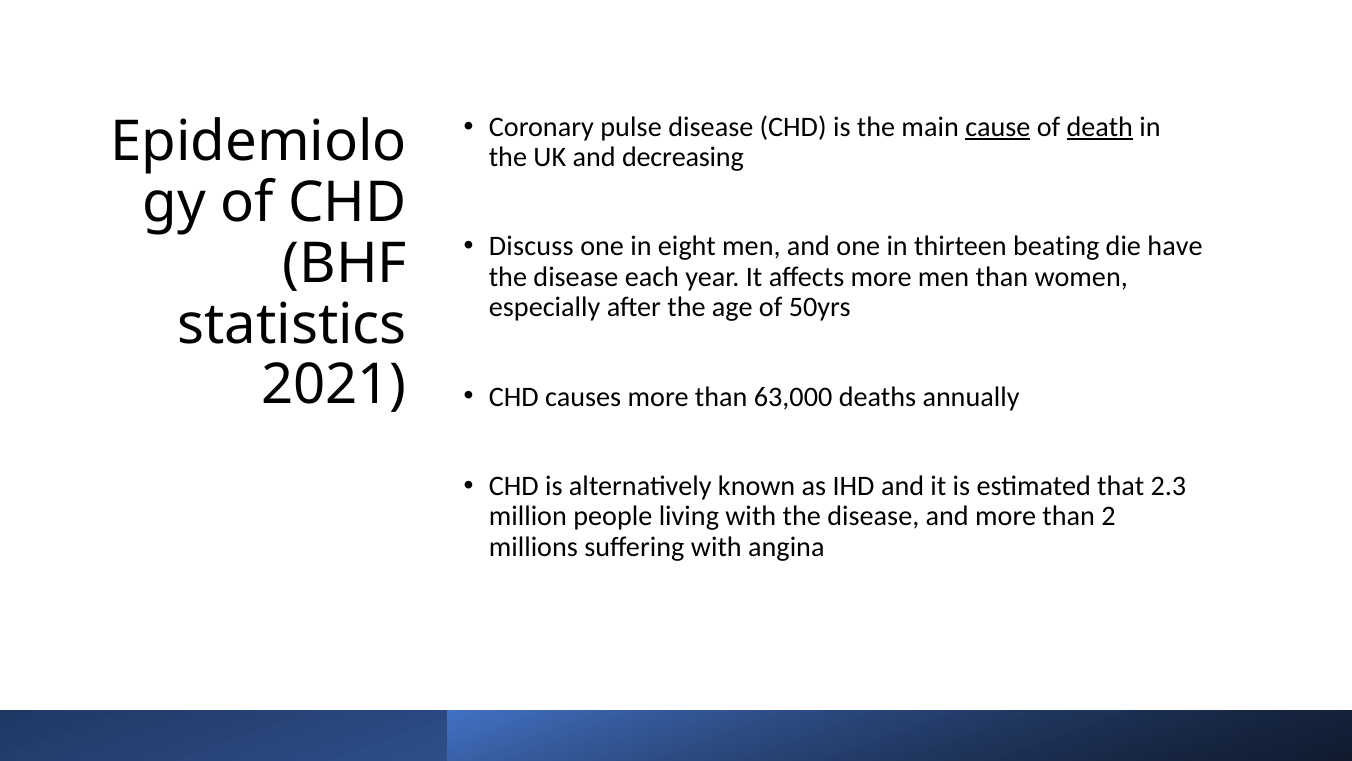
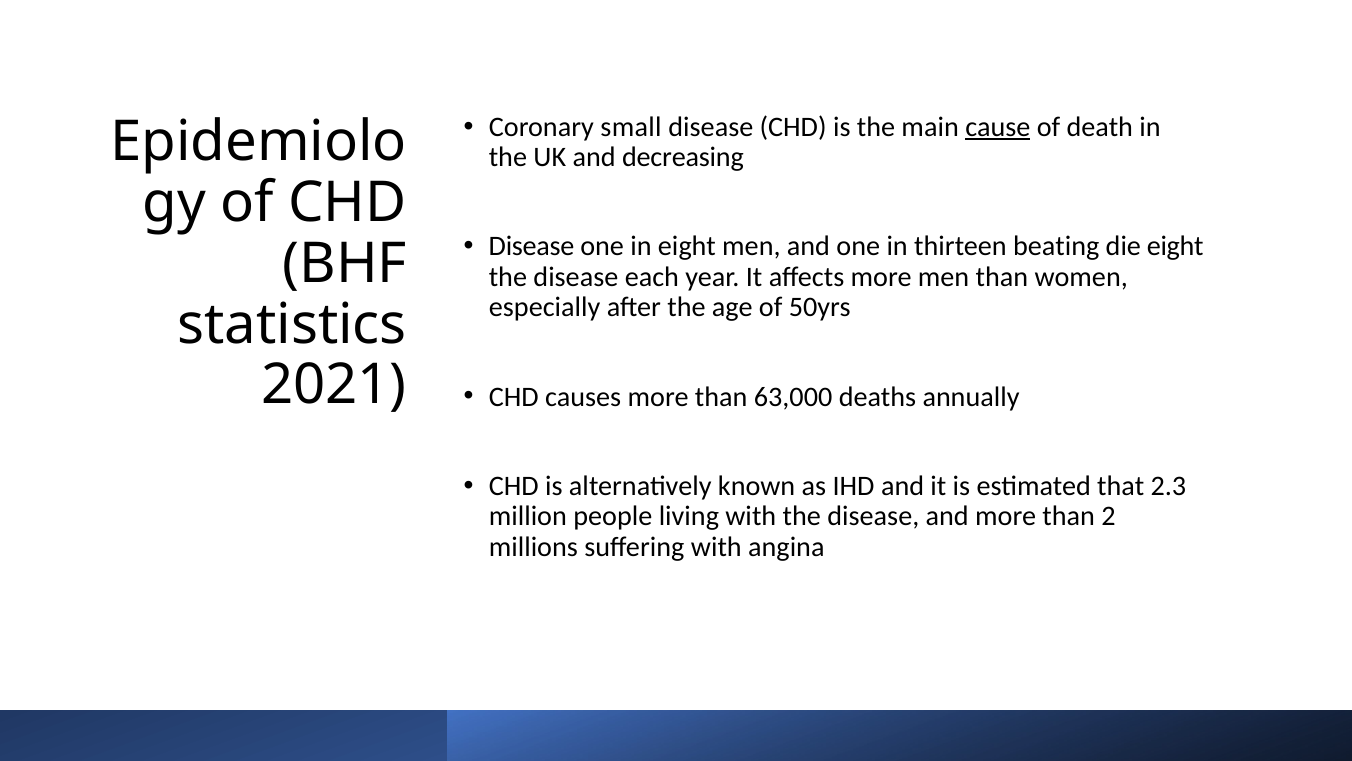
pulse: pulse -> small
death underline: present -> none
Discuss at (531, 246): Discuss -> Disease
die have: have -> eight
